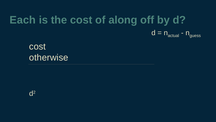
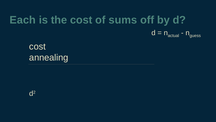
along: along -> sums
otherwise: otherwise -> annealing
